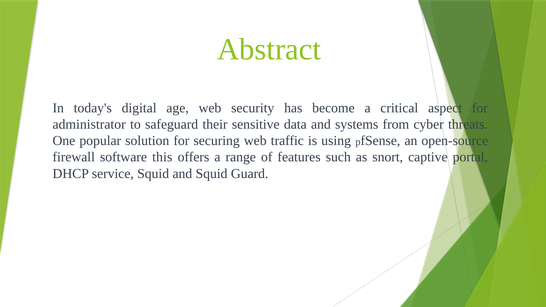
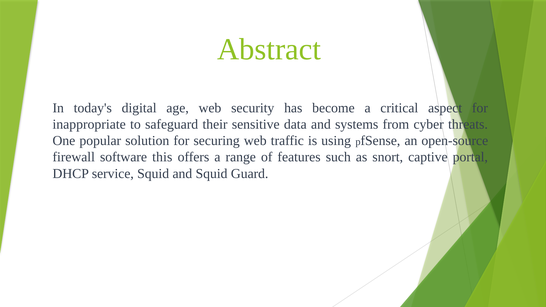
administrator: administrator -> inappropriate
